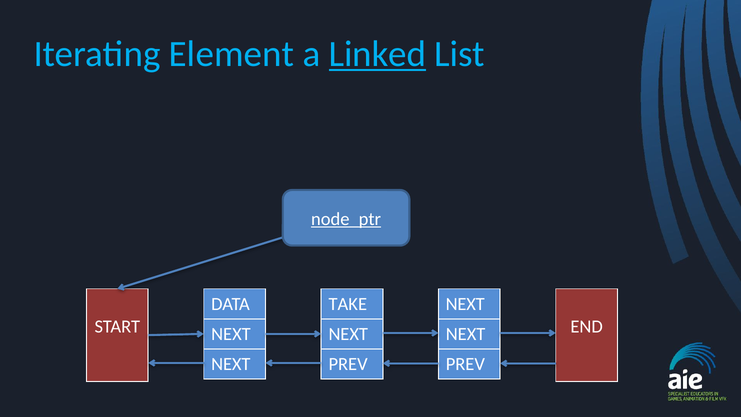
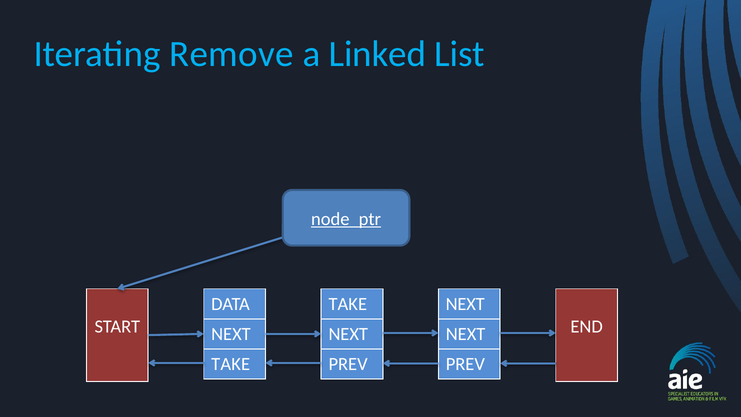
Element: Element -> Remove
Linked underline: present -> none
NEXT at (231, 364): NEXT -> TAKE
